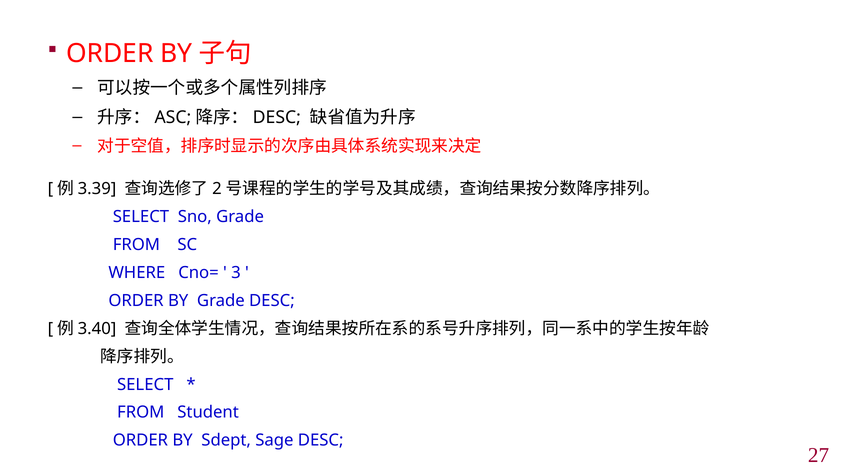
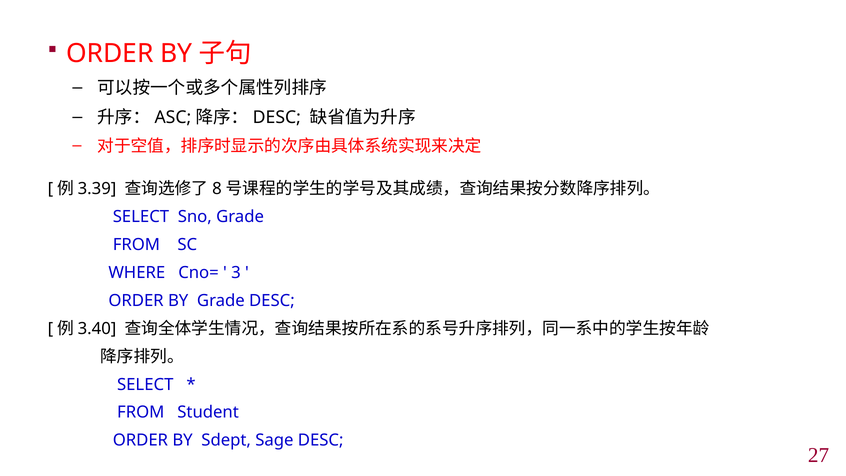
2: 2 -> 8
